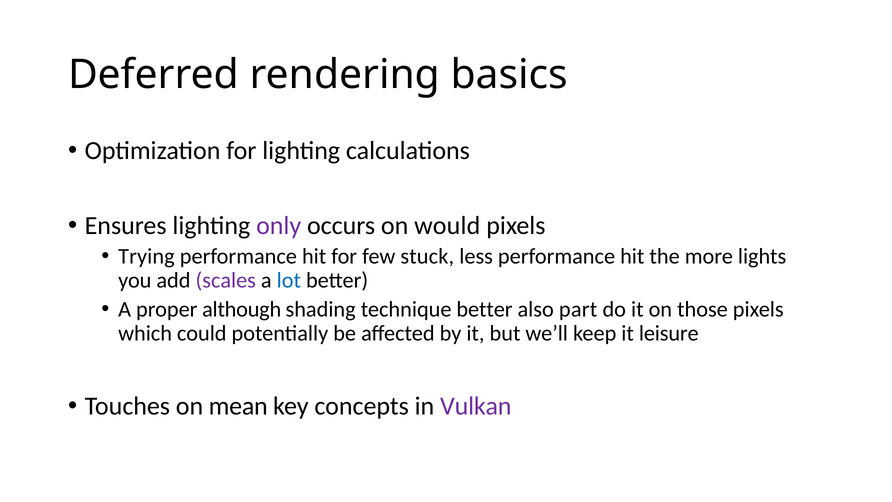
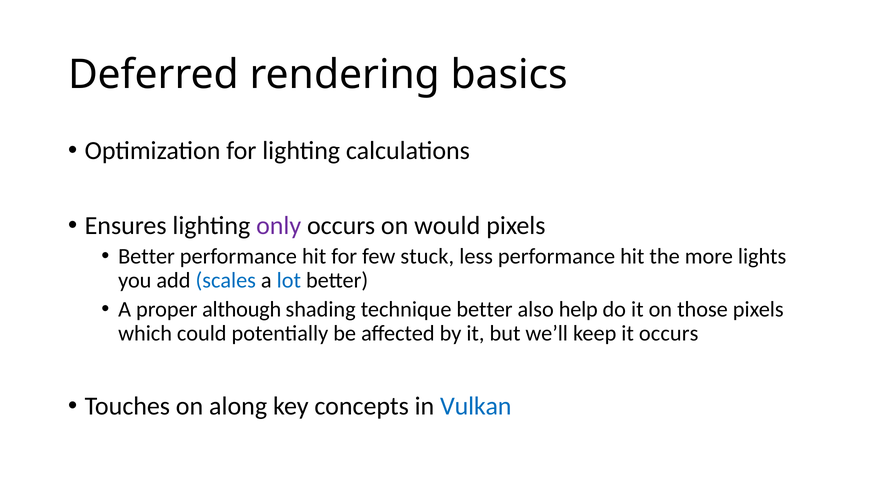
Trying at (146, 256): Trying -> Better
scales colour: purple -> blue
part: part -> help
it leisure: leisure -> occurs
mean: mean -> along
Vulkan colour: purple -> blue
